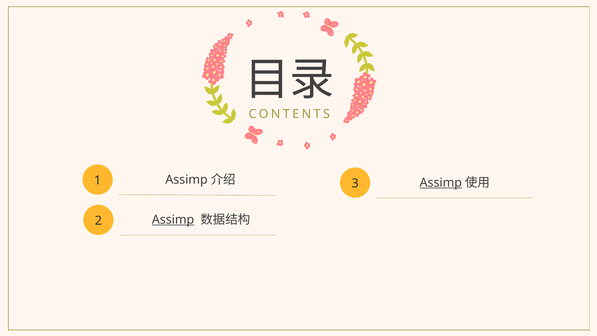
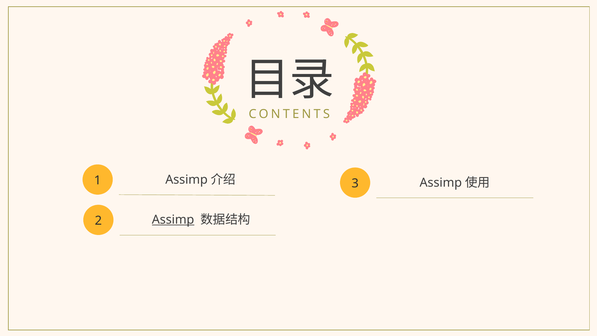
Assimp at (441, 183) underline: present -> none
